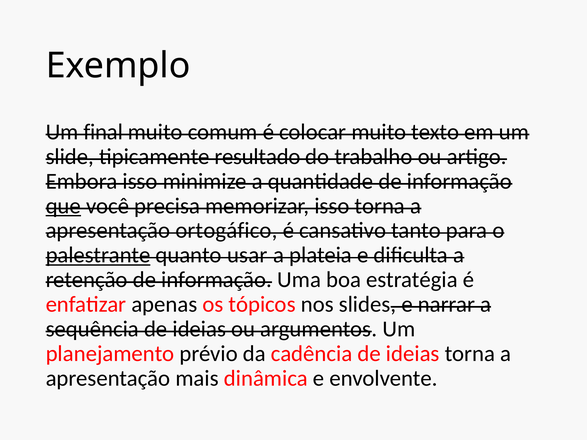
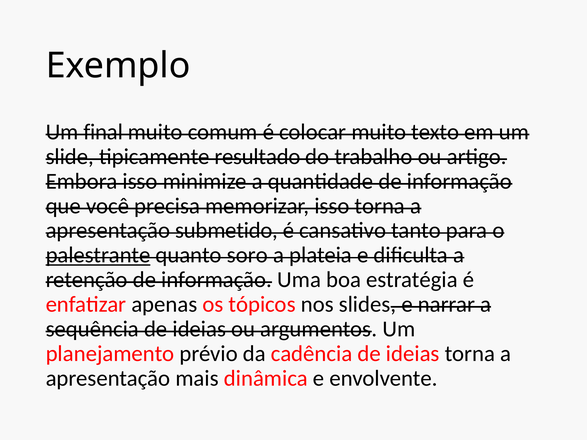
que underline: present -> none
ortogáfico: ortogáfico -> submetido
usar: usar -> soro
